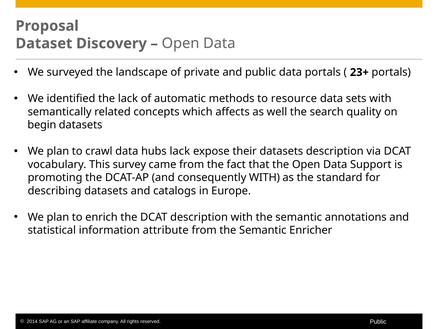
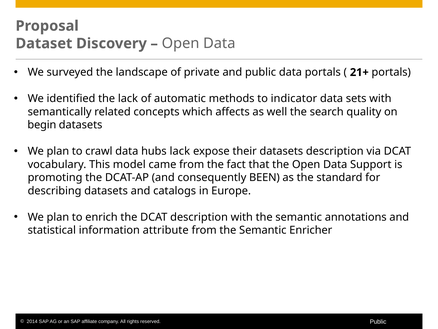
23+: 23+ -> 21+
resource: resource -> indicator
survey: survey -> model
consequently WITH: WITH -> BEEN
